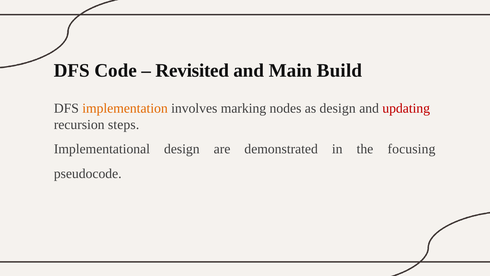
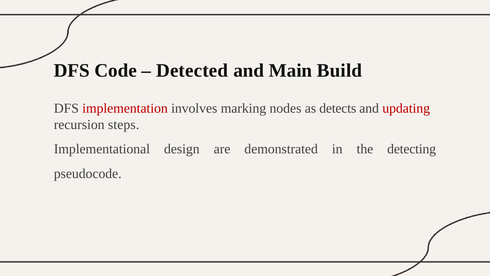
Revisited: Revisited -> Detected
implementation colour: orange -> red
as design: design -> detects
focusing: focusing -> detecting
